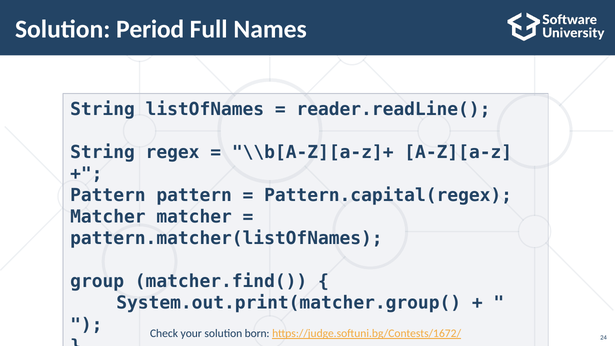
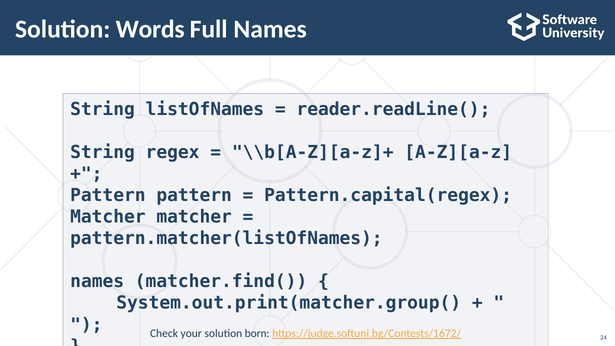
Period: Period -> Words
group at (97, 281): group -> names
